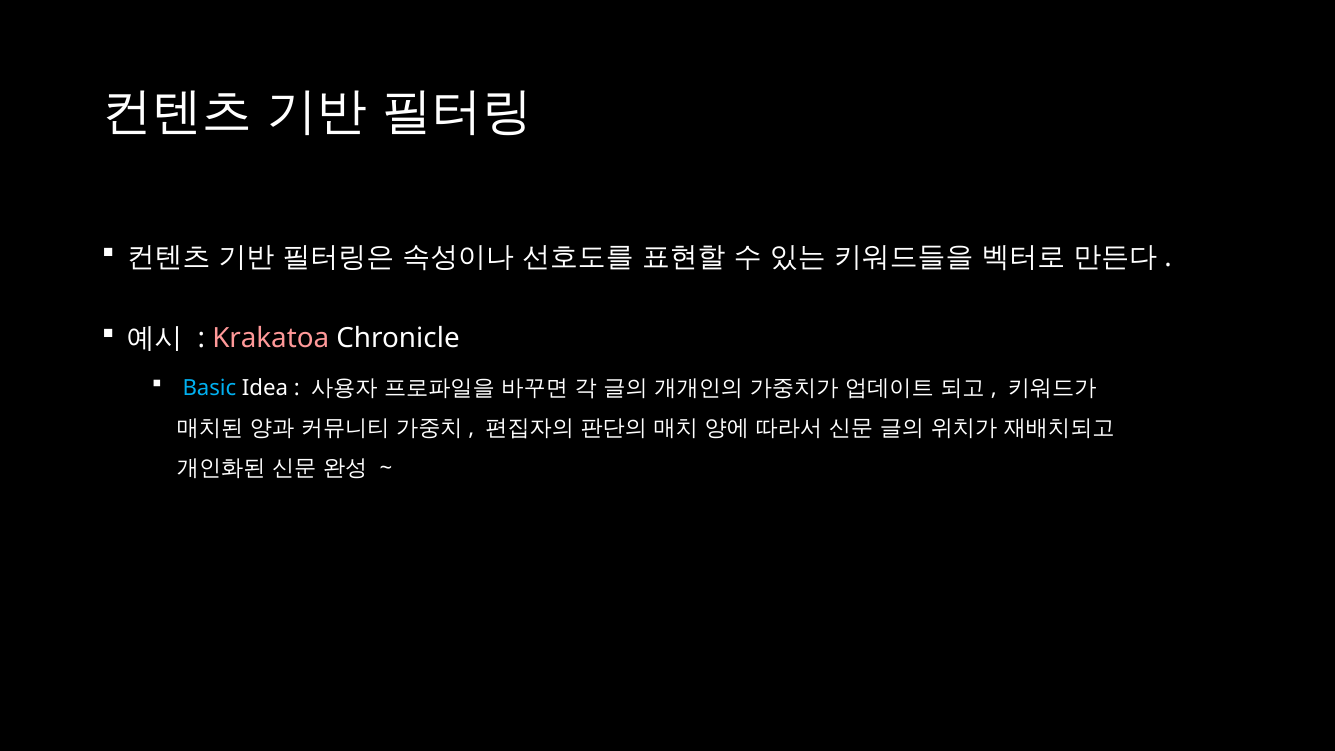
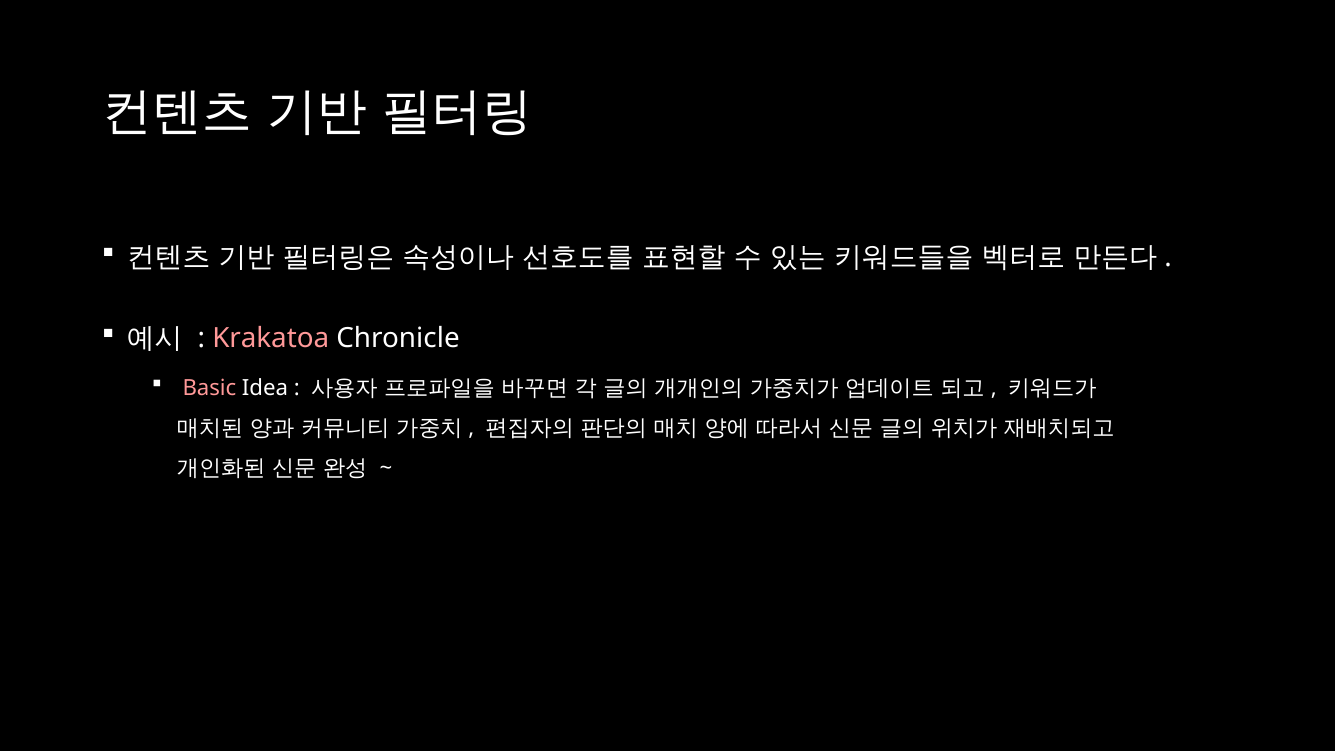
Basic colour: light blue -> pink
